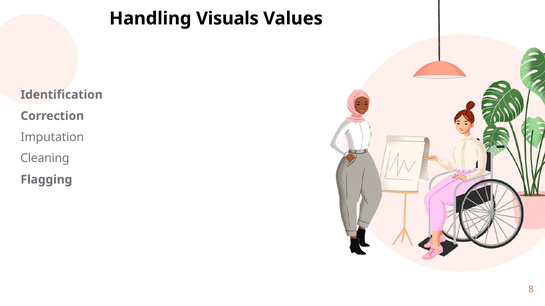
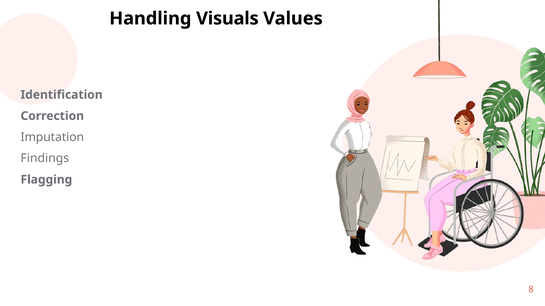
Cleaning: Cleaning -> Findings
